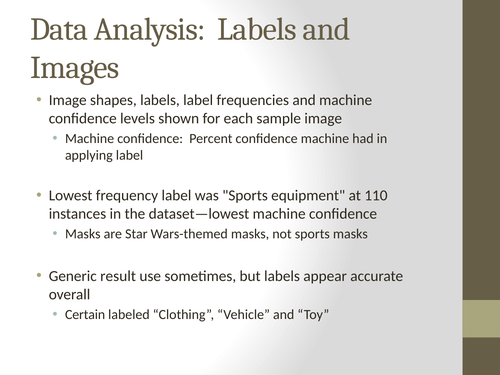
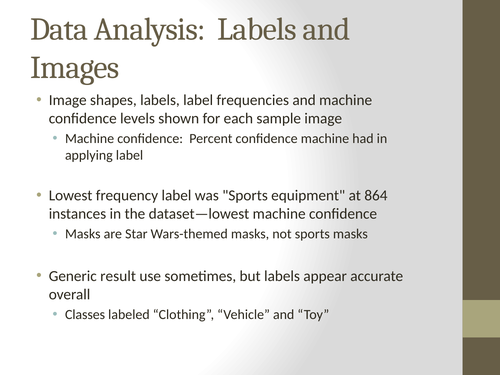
110: 110 -> 864
Certain: Certain -> Classes
